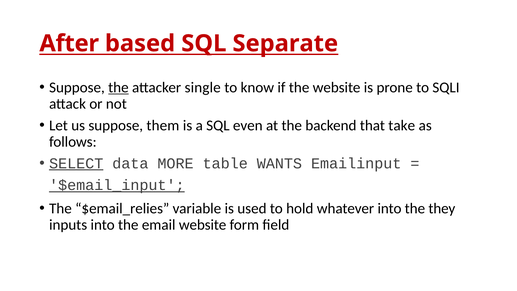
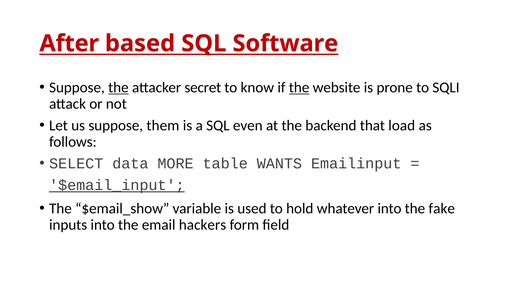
Separate: Separate -> Software
single: single -> secret
the at (299, 87) underline: none -> present
take: take -> load
SELECT underline: present -> none
$email_relies: $email_relies -> $email_show
they: they -> fake
email website: website -> hackers
